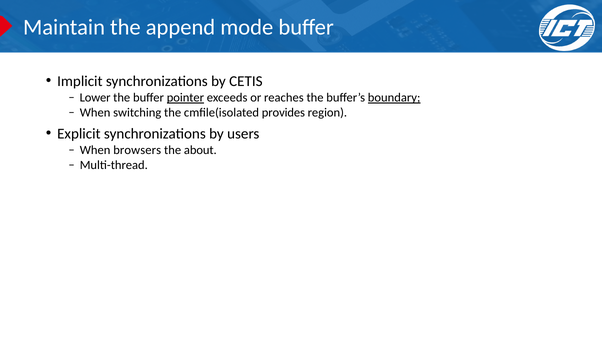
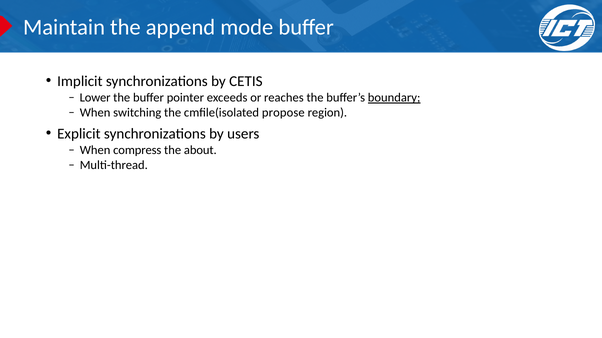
pointer underline: present -> none
provides: provides -> propose
browsers: browsers -> compress
